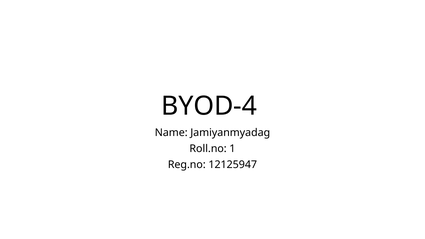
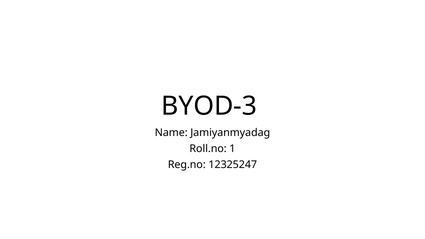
BYOD-4: BYOD-4 -> BYOD-3
12125947: 12125947 -> 12325247
